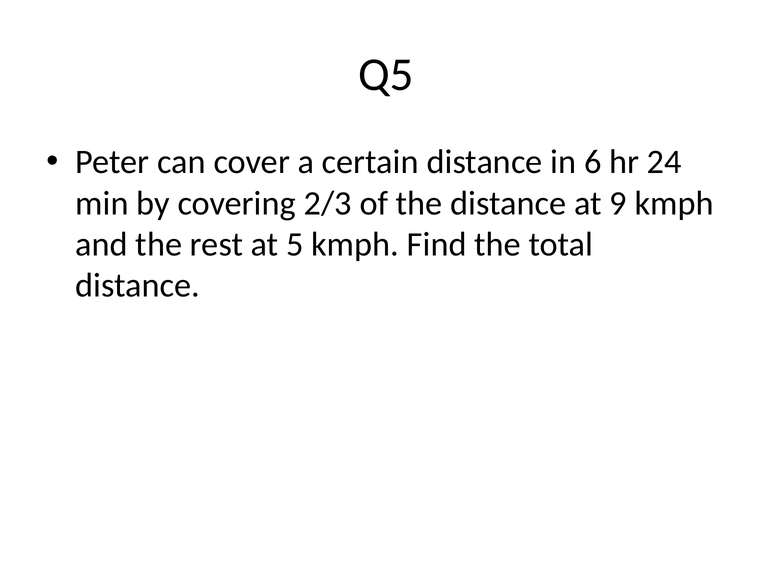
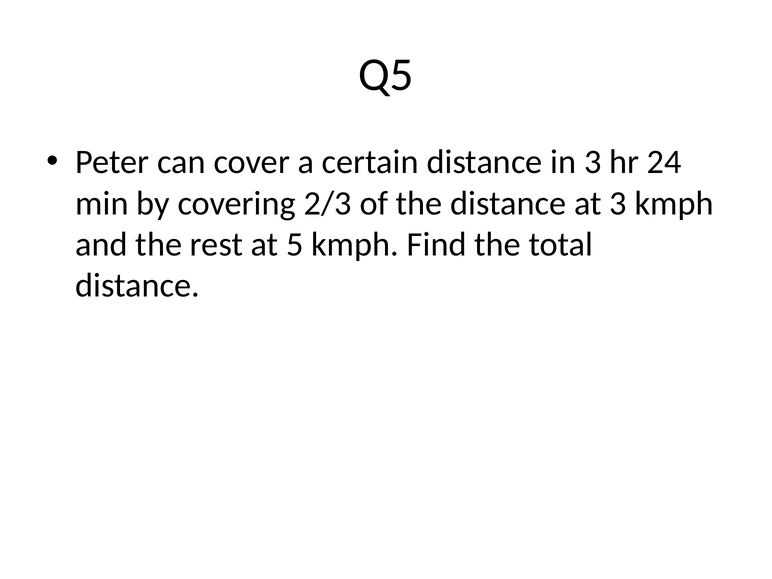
in 6: 6 -> 3
at 9: 9 -> 3
